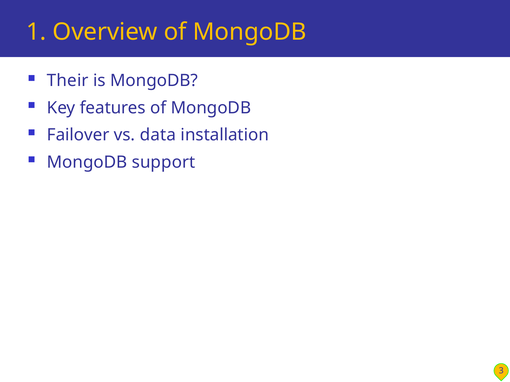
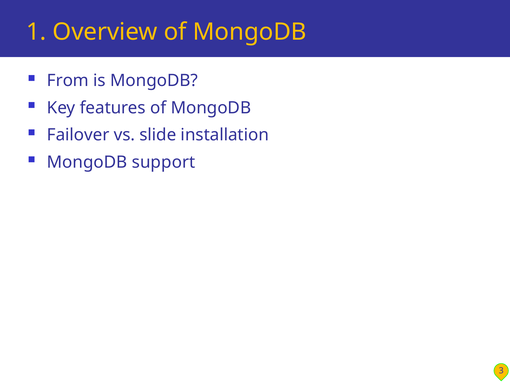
Their: Their -> From
data: data -> slide
